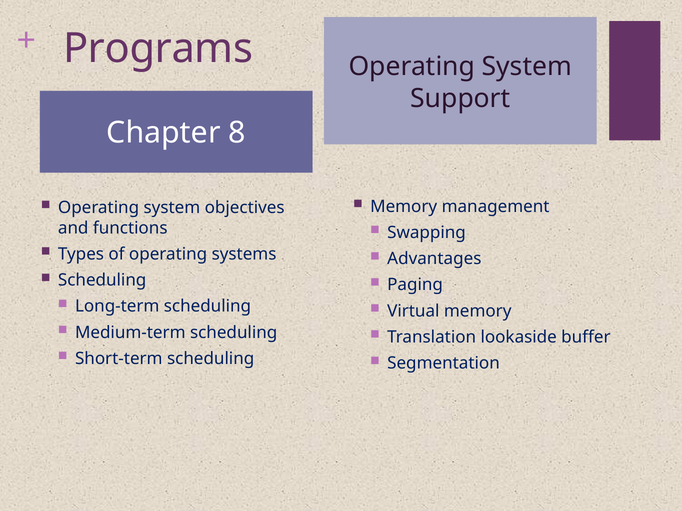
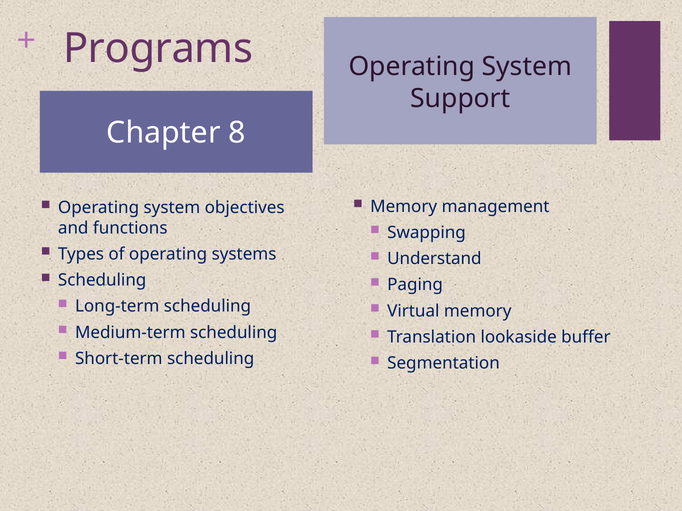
Advantages: Advantages -> Understand
